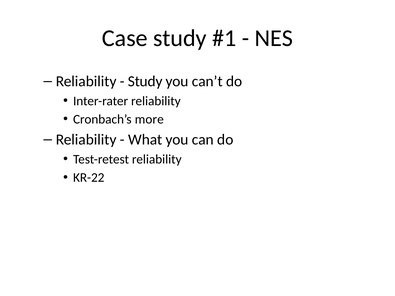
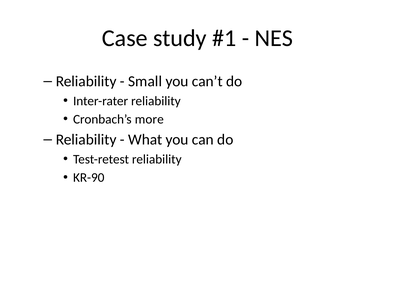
Study at (145, 81): Study -> Small
KR-22: KR-22 -> KR-90
